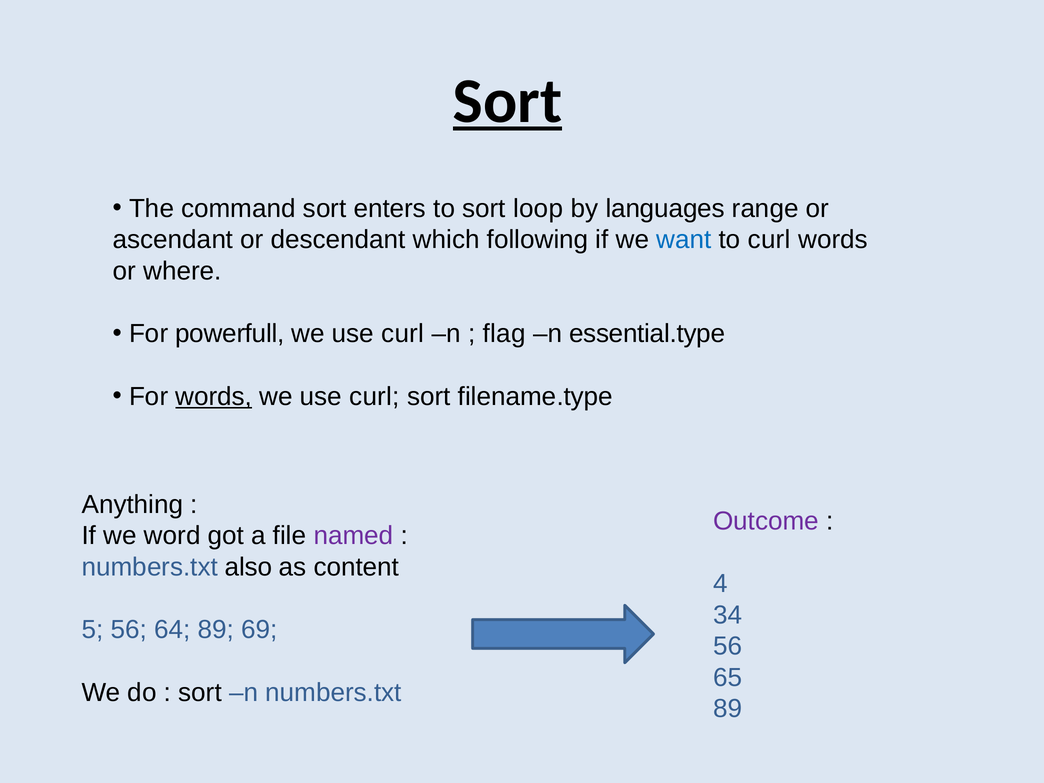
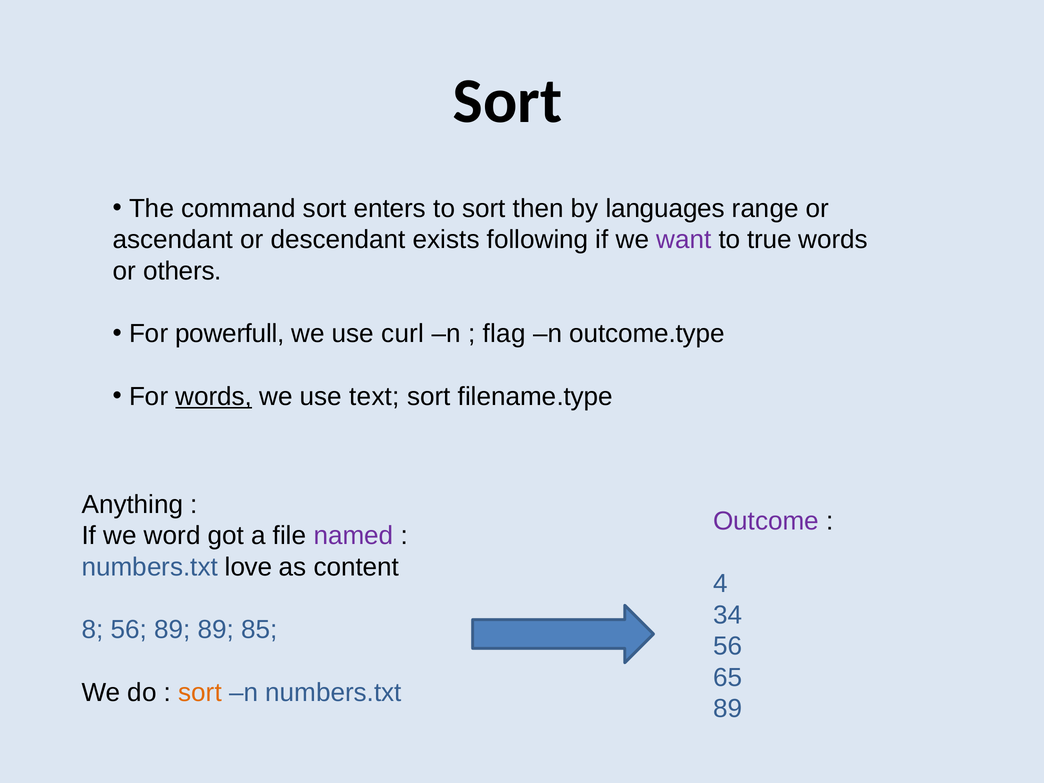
Sort at (507, 101) underline: present -> none
loop: loop -> then
which: which -> exists
want colour: blue -> purple
to curl: curl -> true
where: where -> others
essential.type: essential.type -> outcome.type
curl at (375, 396): curl -> text
also: also -> love
5: 5 -> 8
56 64: 64 -> 89
69: 69 -> 85
sort at (200, 692) colour: black -> orange
